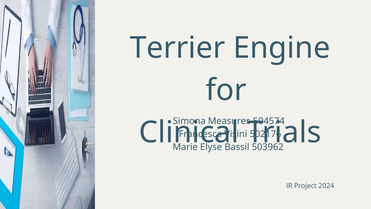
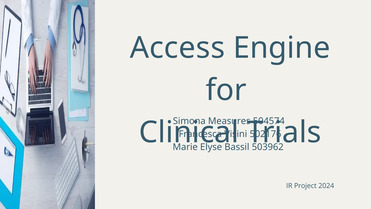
Terrier: Terrier -> Access
